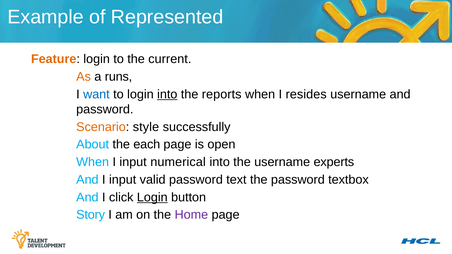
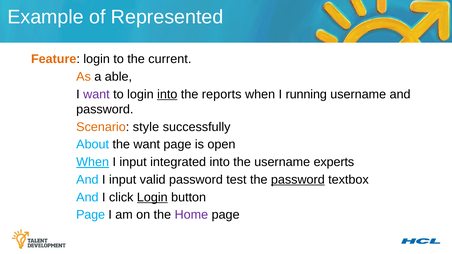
runs: runs -> able
want at (96, 94) colour: blue -> purple
resides: resides -> running
the each: each -> want
When at (93, 162) underline: none -> present
numerical: numerical -> integrated
text: text -> test
password at (298, 180) underline: none -> present
Story at (91, 215): Story -> Page
